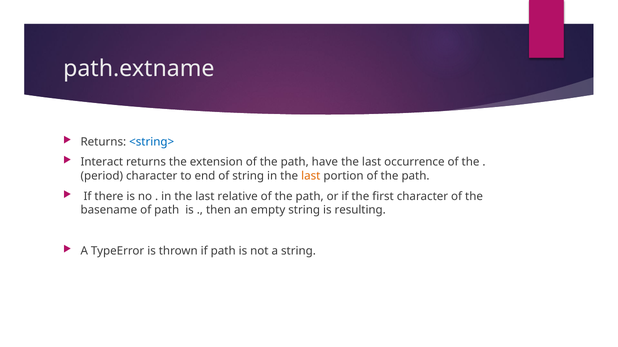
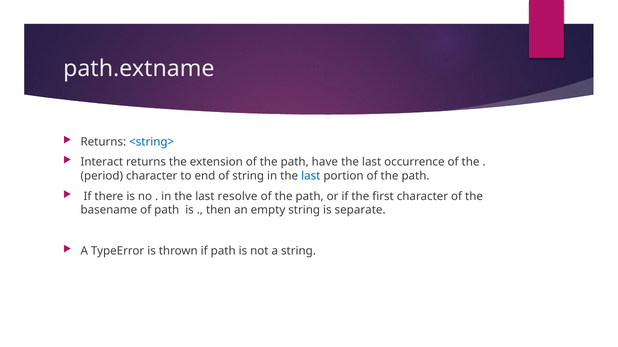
last at (311, 176) colour: orange -> blue
relative: relative -> resolve
resulting: resulting -> separate
